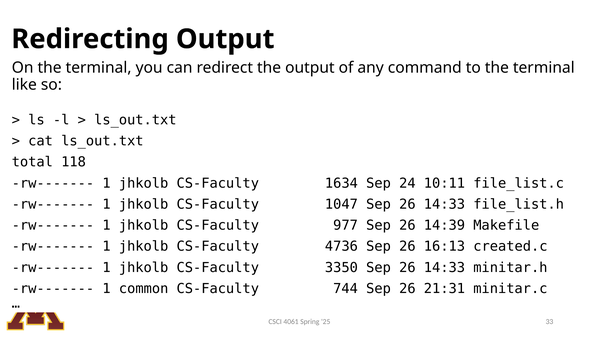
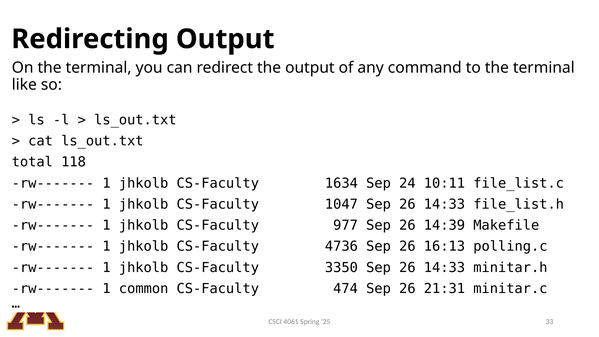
created.c: created.c -> polling.c
744: 744 -> 474
